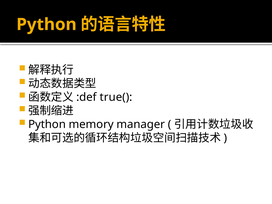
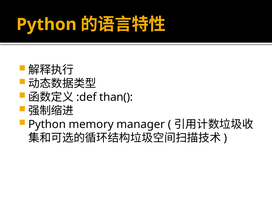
true(: true( -> than(
